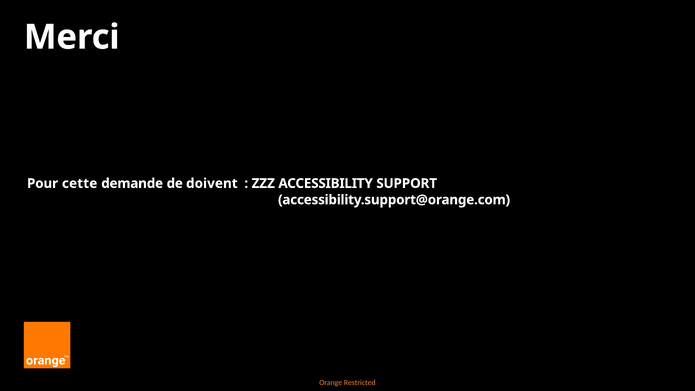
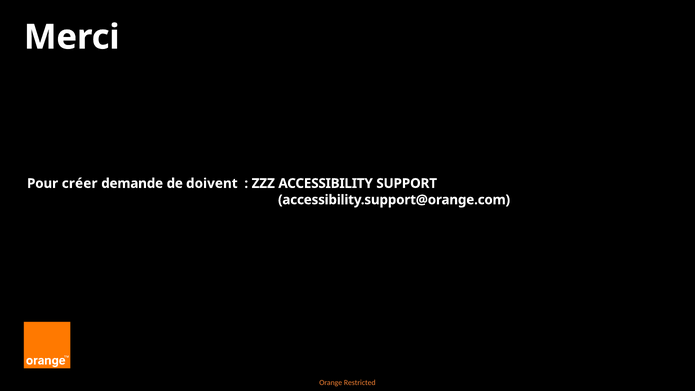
cette: cette -> créer
